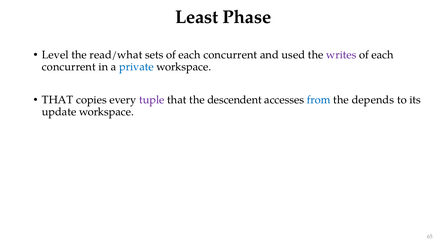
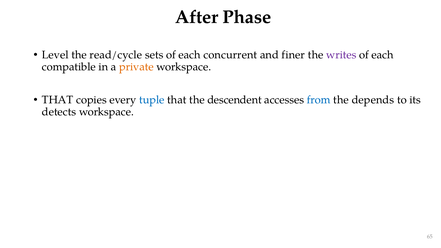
Least: Least -> After
read/what: read/what -> read/cycle
used: used -> finer
concurrent at (69, 67): concurrent -> compatible
private colour: blue -> orange
tuple colour: purple -> blue
update: update -> detects
